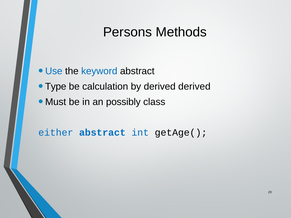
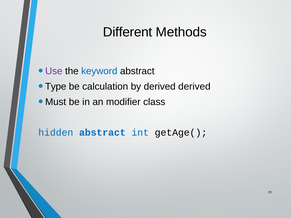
Persons: Persons -> Different
Use colour: blue -> purple
possibly: possibly -> modifier
either: either -> hidden
